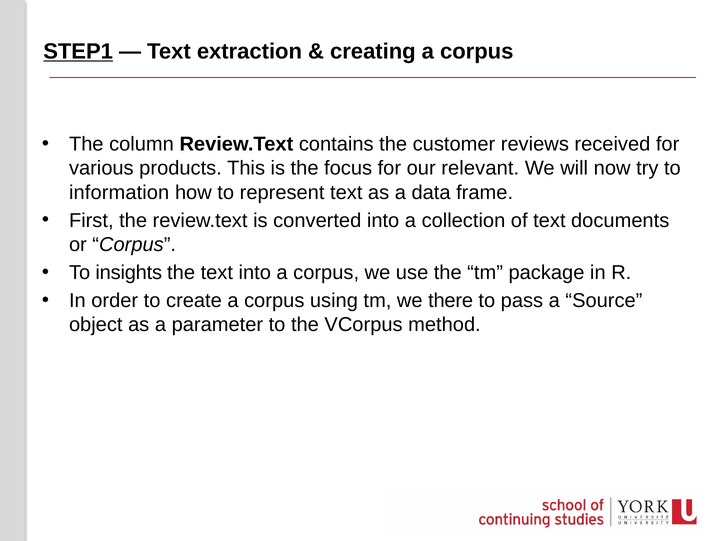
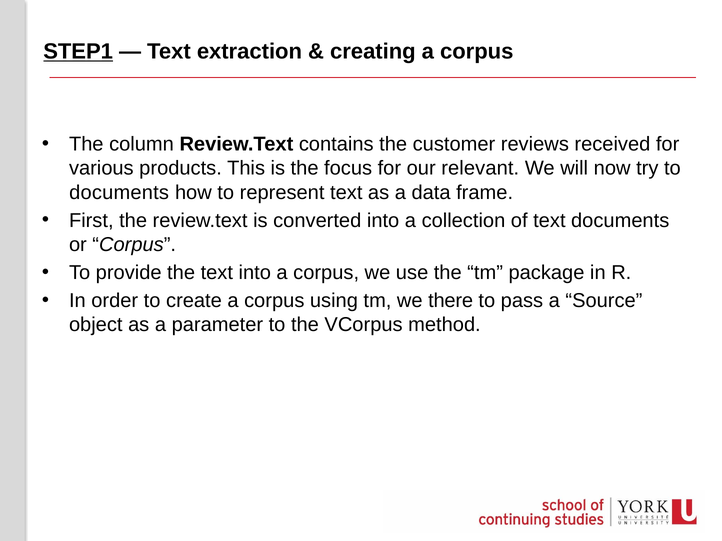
information at (119, 193): information -> documents
insights: insights -> provide
